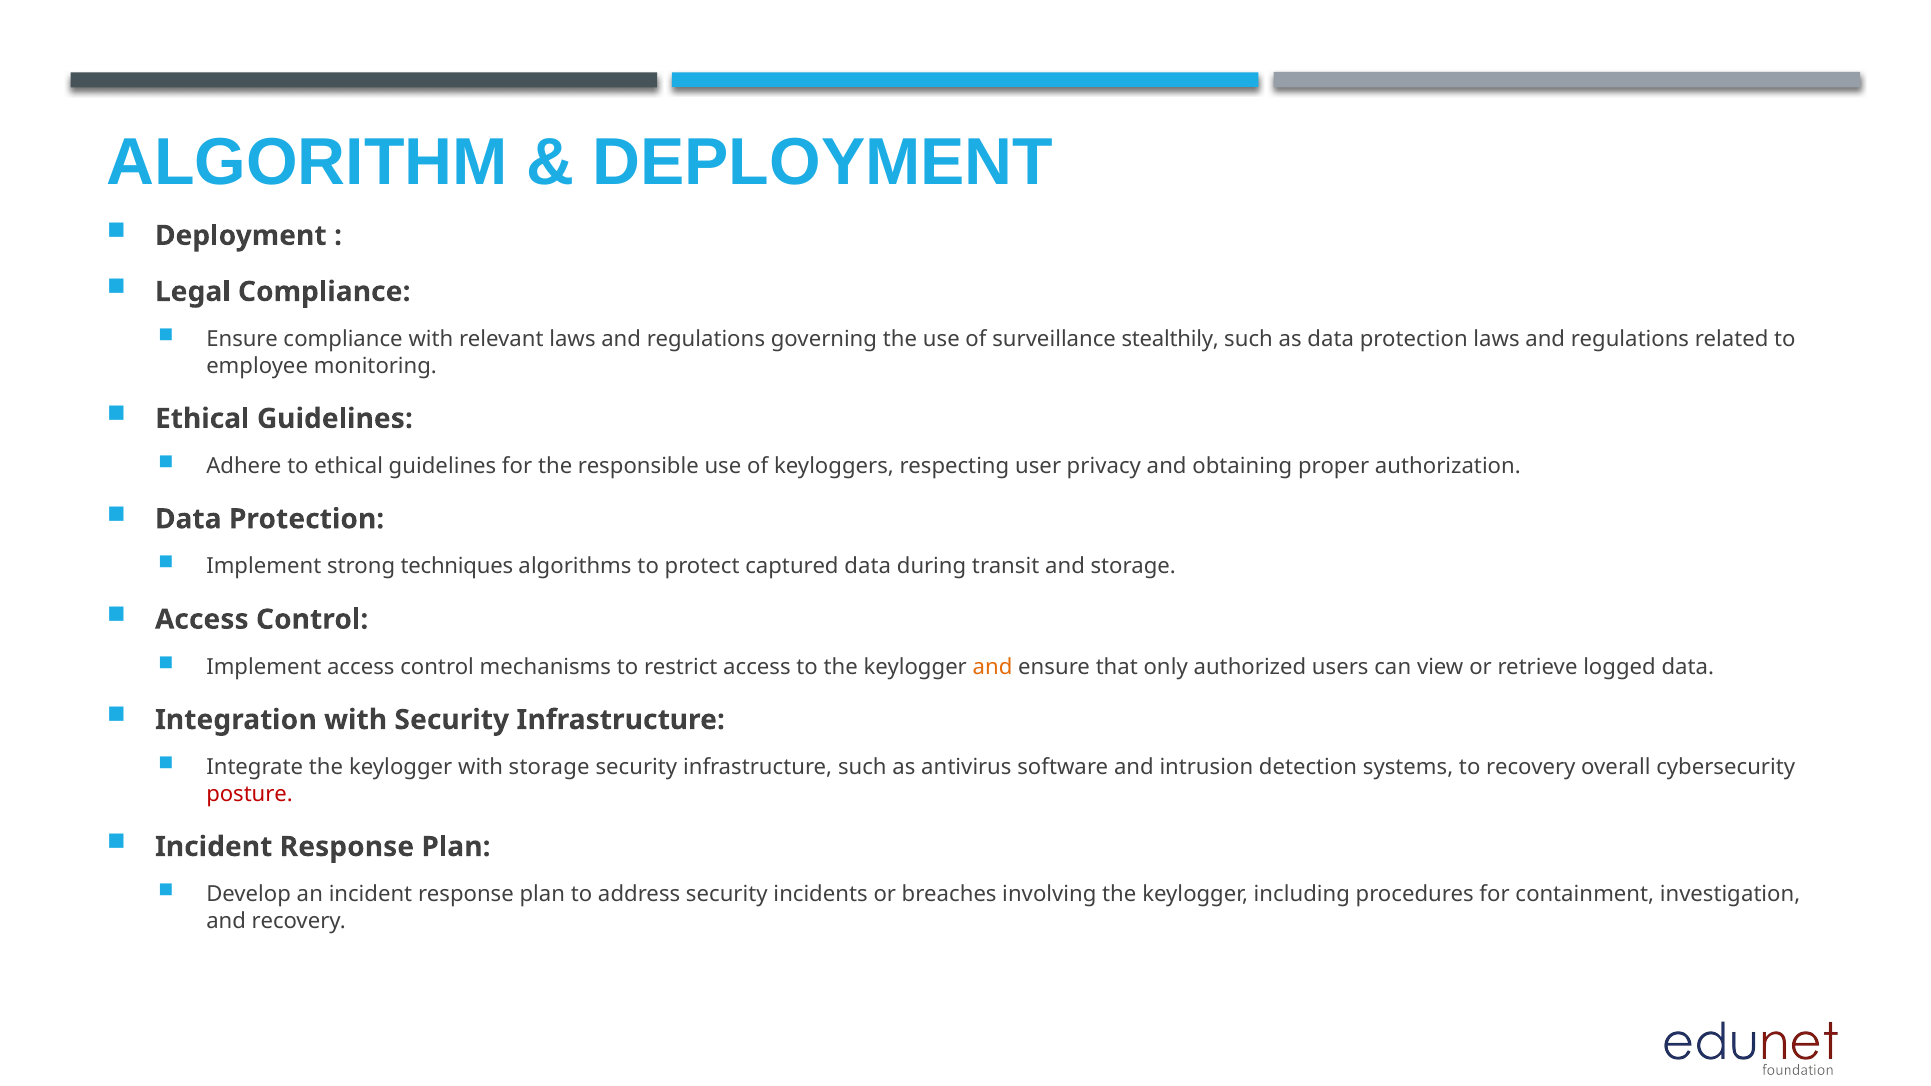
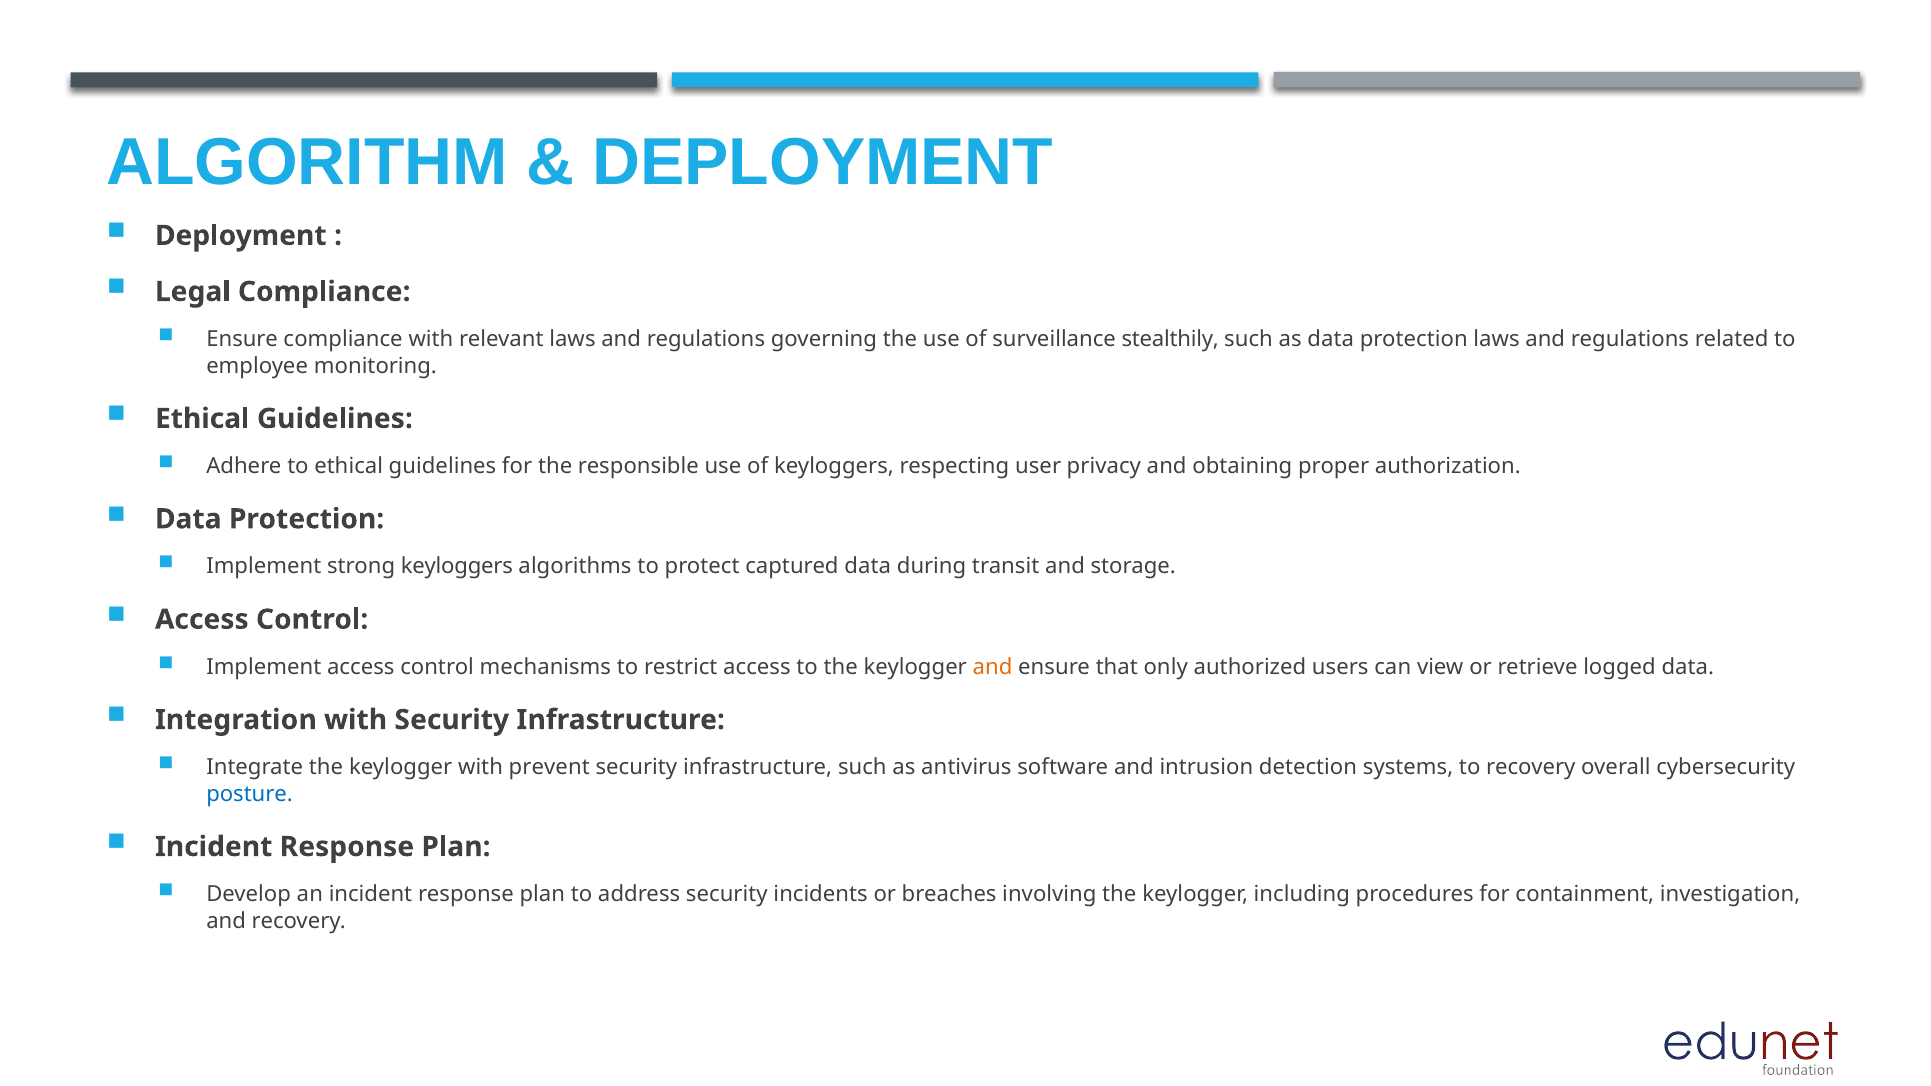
strong techniques: techniques -> keyloggers
with storage: storage -> prevent
posture colour: red -> blue
